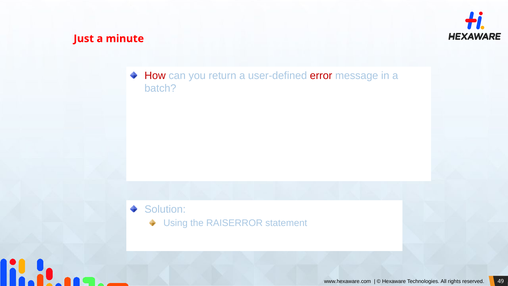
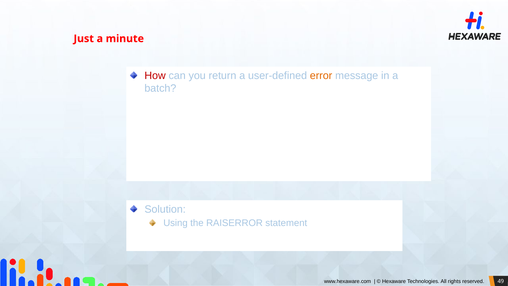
error colour: red -> orange
